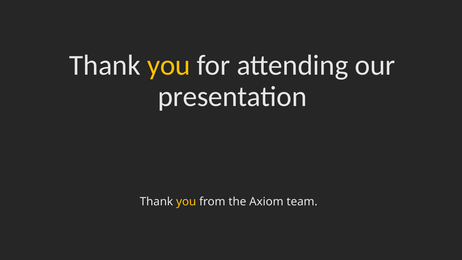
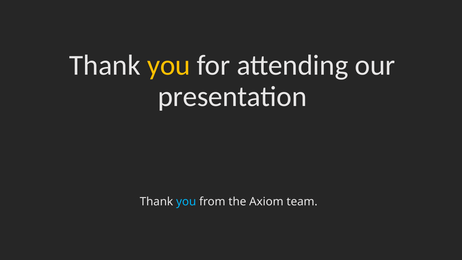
you at (186, 201) colour: yellow -> light blue
